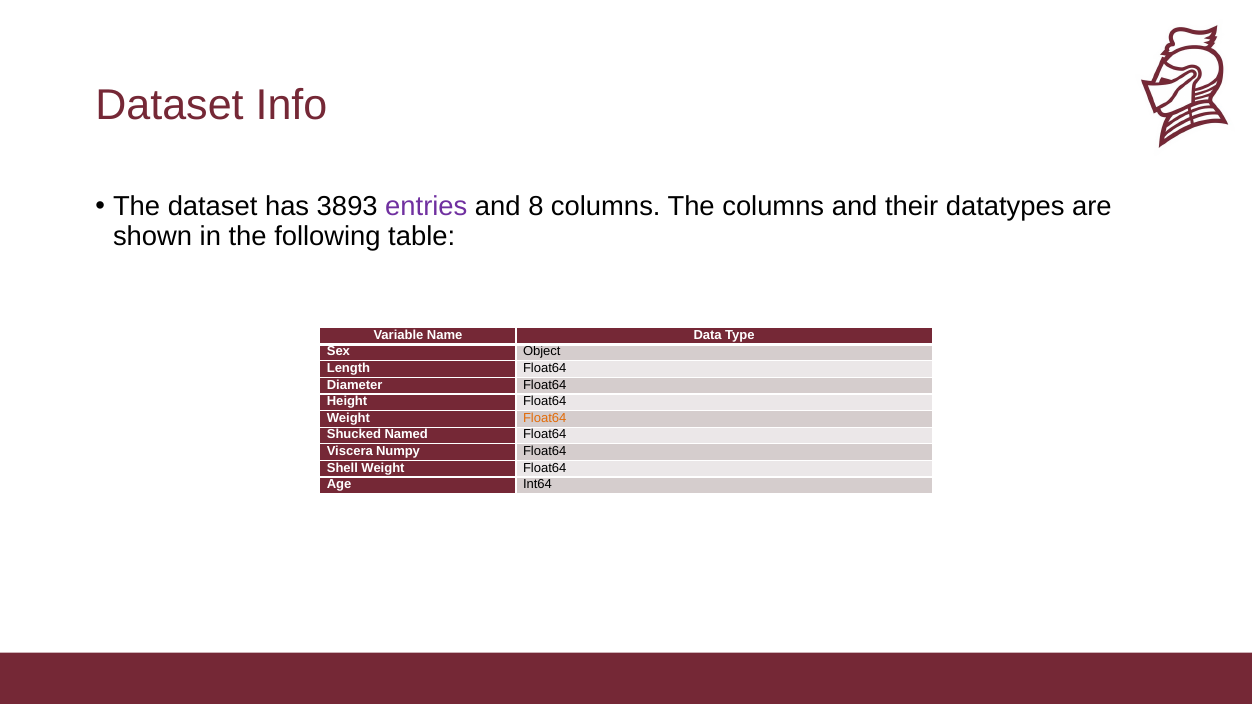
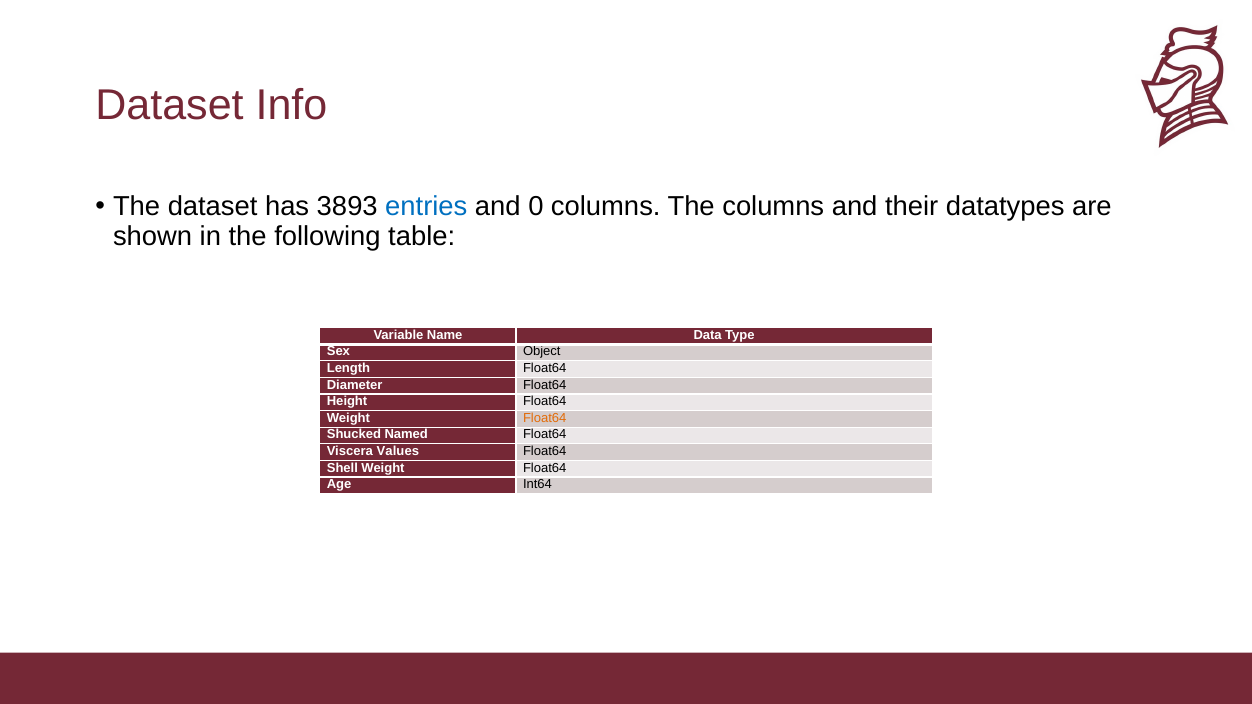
entries colour: purple -> blue
8: 8 -> 0
Numpy: Numpy -> Values
